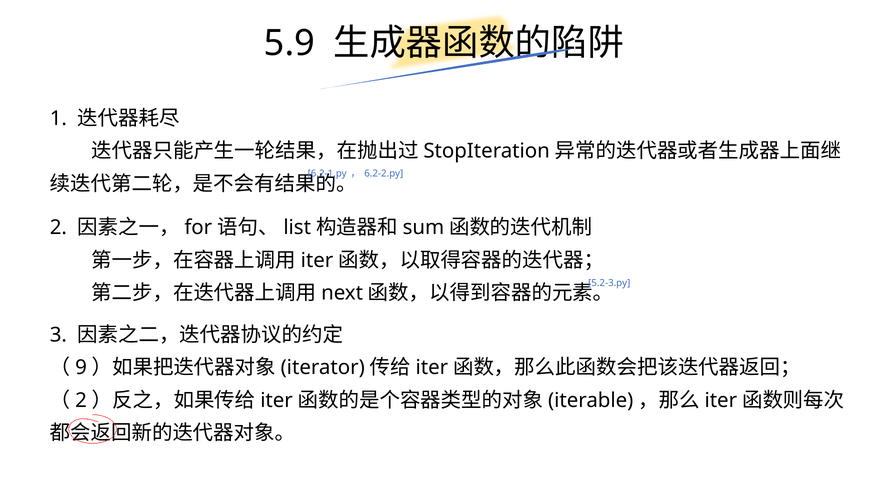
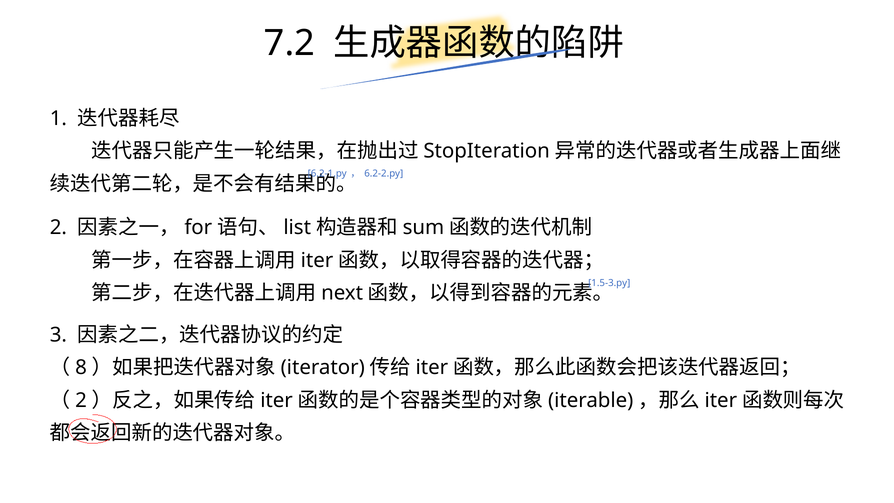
5.9: 5.9 -> 7.2
5.2-3.py: 5.2-3.py -> 1.5-3.py
9: 9 -> 8
